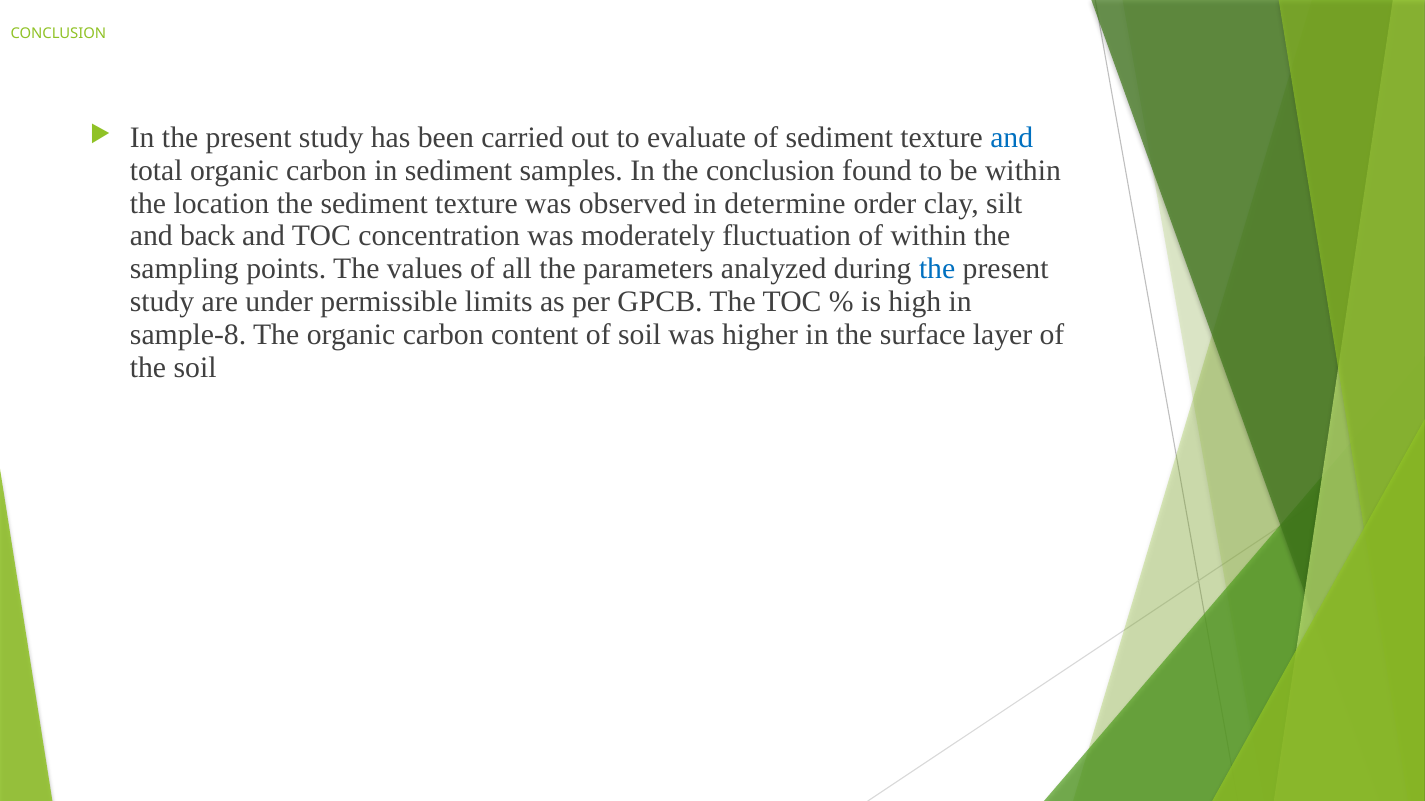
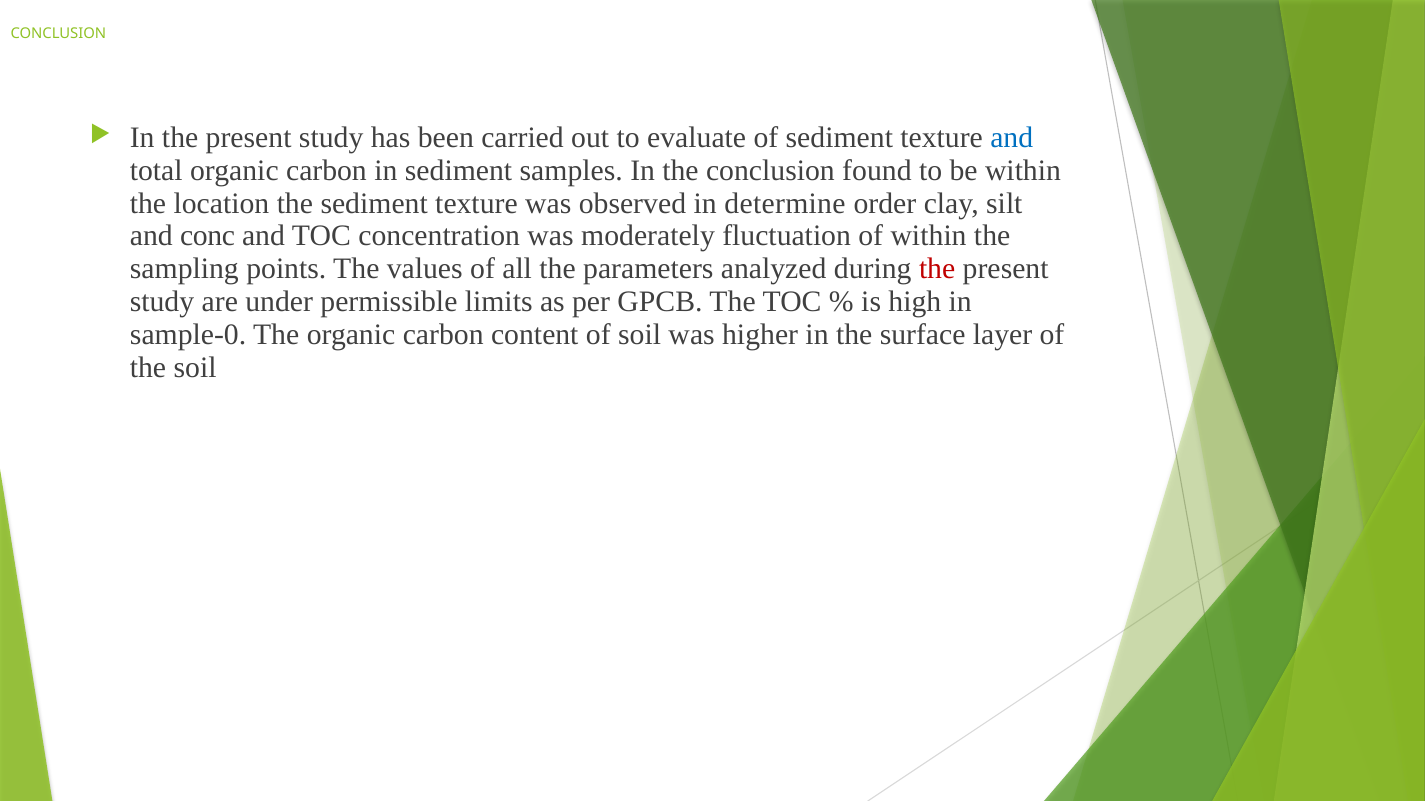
back: back -> conc
the at (937, 269) colour: blue -> red
sample-8: sample-8 -> sample-0
